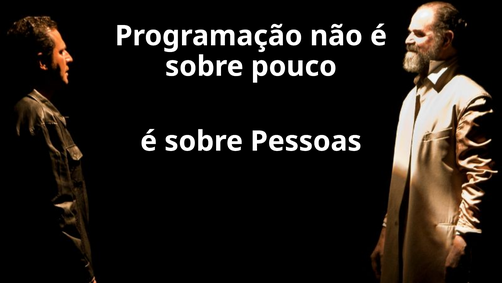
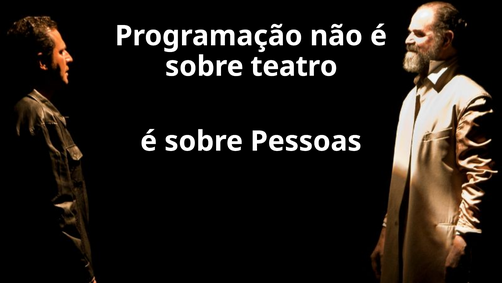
pouco: pouco -> teatro
